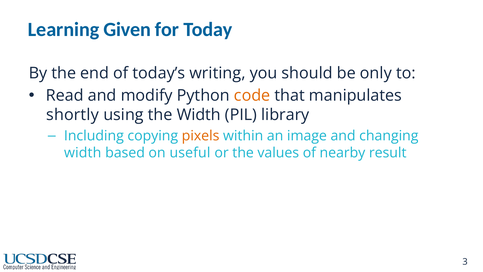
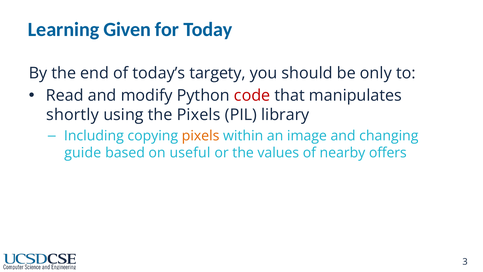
writing: writing -> targety
code colour: orange -> red
the Width: Width -> Pixels
width at (83, 153): width -> guide
result: result -> offers
